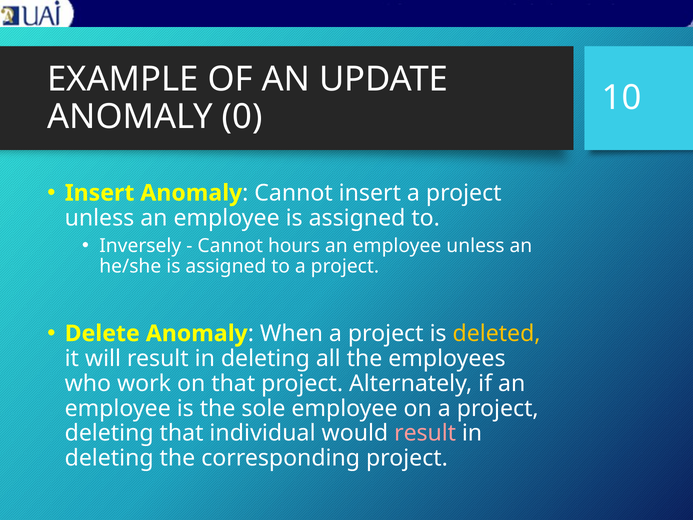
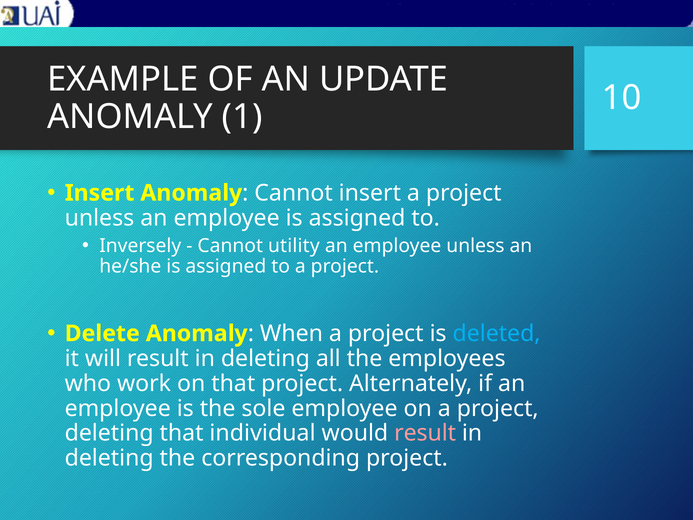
0: 0 -> 1
hours: hours -> utility
deleted colour: yellow -> light blue
